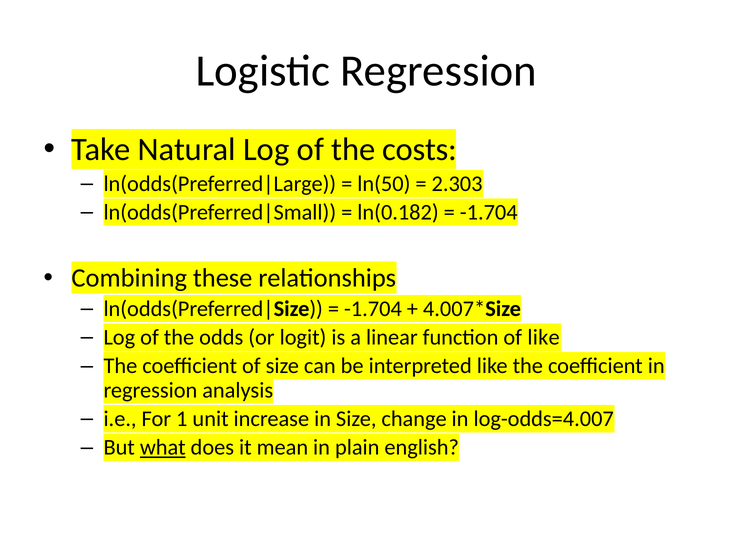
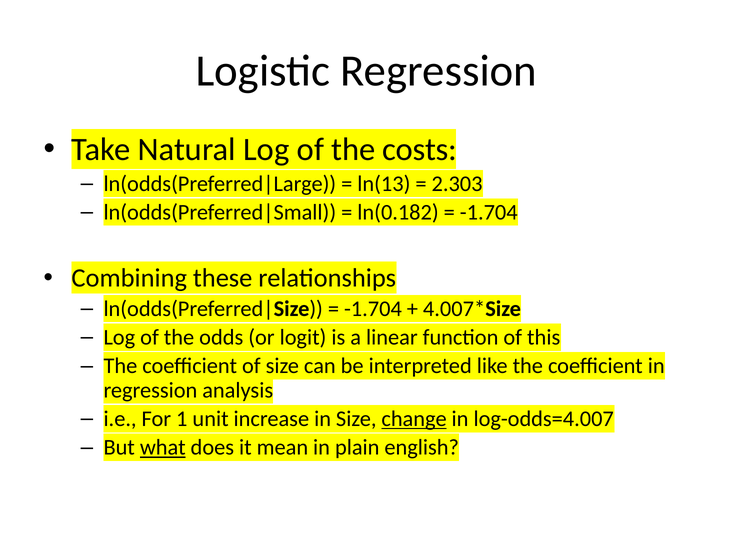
ln(50: ln(50 -> ln(13
of like: like -> this
change underline: none -> present
